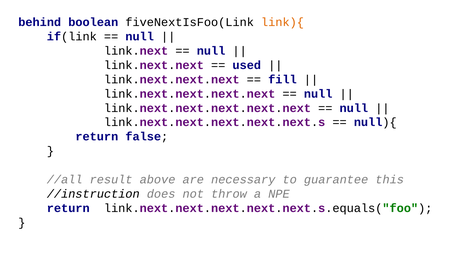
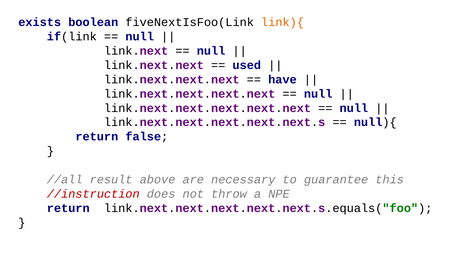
behind: behind -> exists
fill: fill -> have
//instruction colour: black -> red
